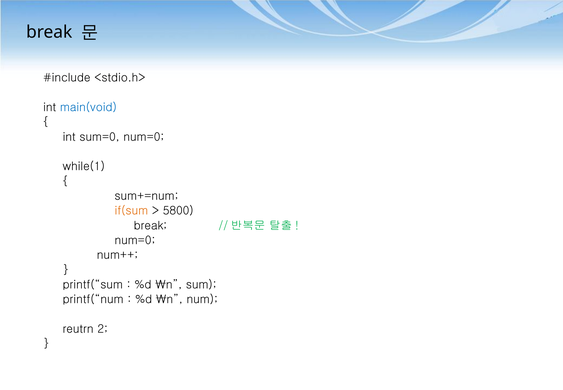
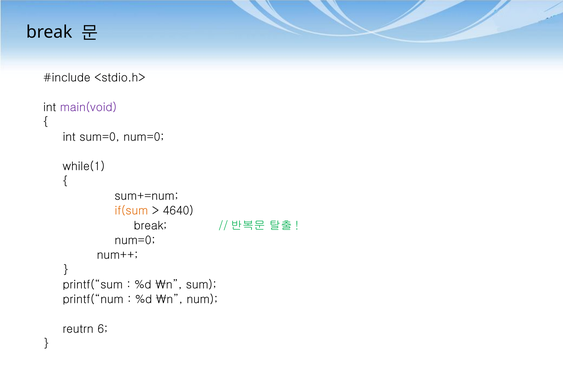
main(void colour: blue -> purple
5800: 5800 -> 4640
2: 2 -> 6
